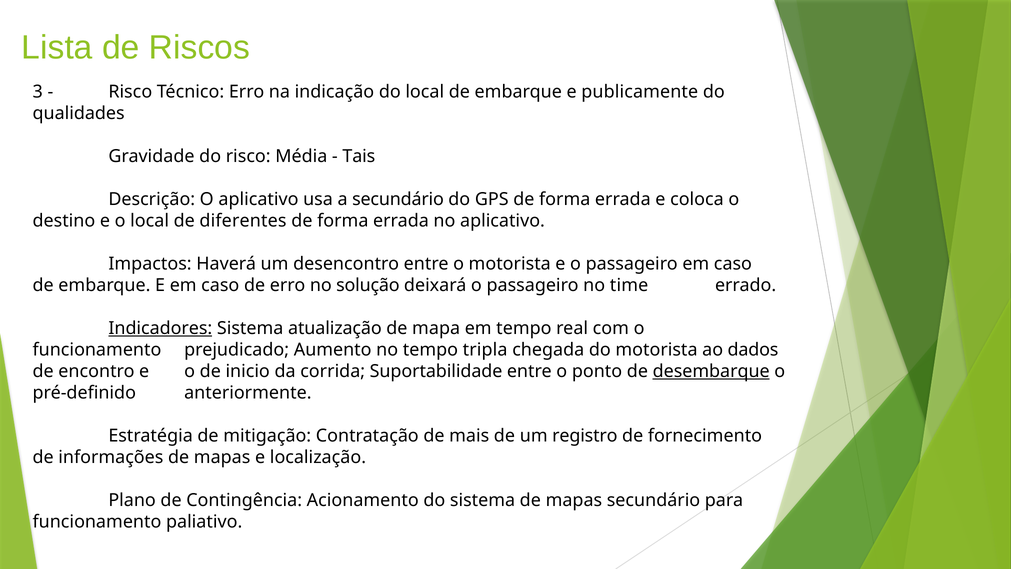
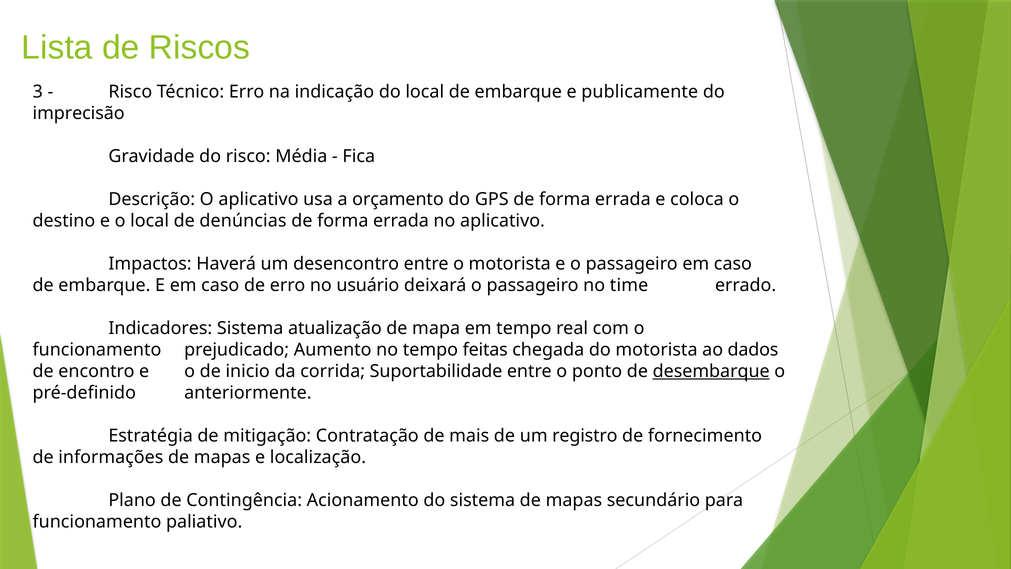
qualidades: qualidades -> imprecisão
Tais: Tais -> Fica
a secundário: secundário -> orçamento
diferentes: diferentes -> denúncias
solução: solução -> usuário
Indicadores underline: present -> none
tripla: tripla -> feitas
